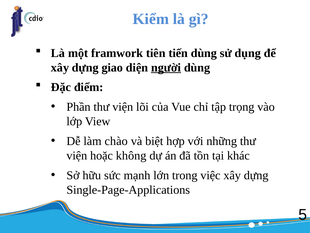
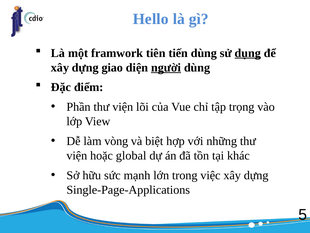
Kiểm: Kiểm -> Hello
dụng underline: none -> present
chào: chào -> vòng
không: không -> global
